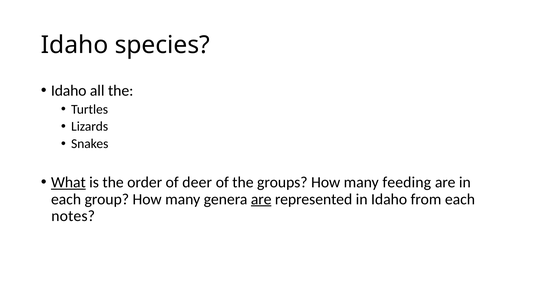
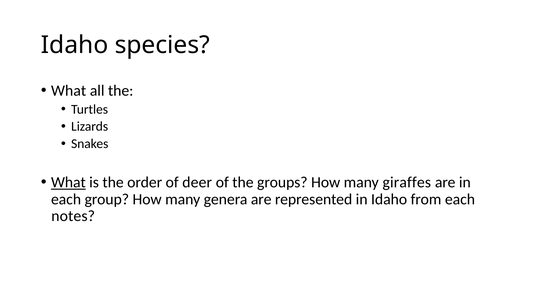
Idaho at (69, 91): Idaho -> What
feeding: feeding -> giraffes
are at (261, 199) underline: present -> none
